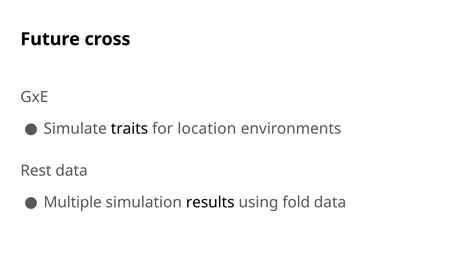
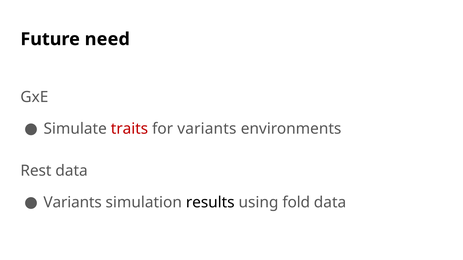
cross: cross -> need
traits colour: black -> red
for location: location -> variants
Multiple at (73, 203): Multiple -> Variants
